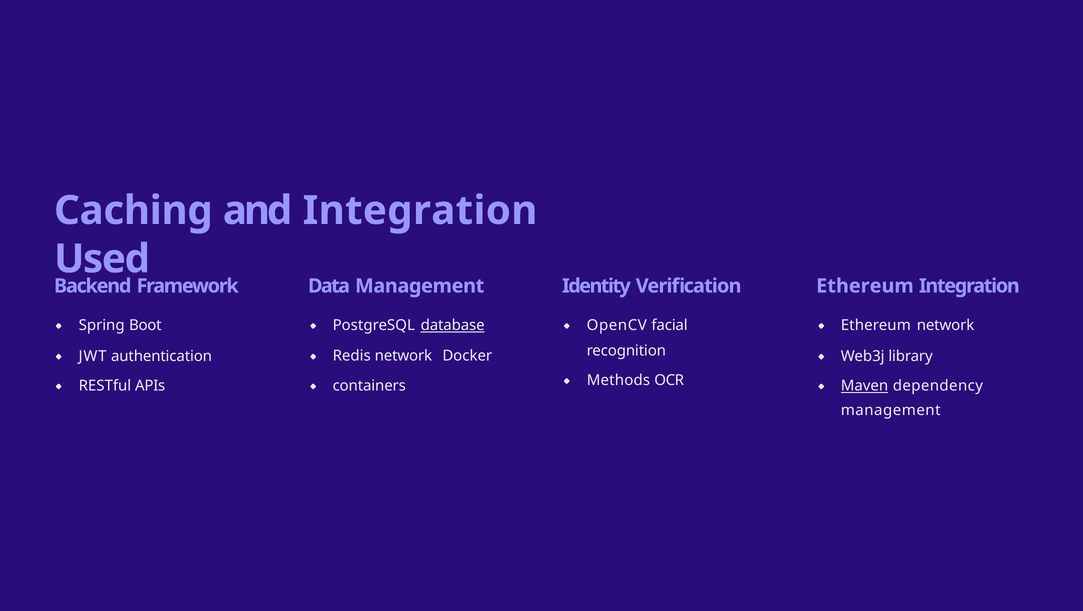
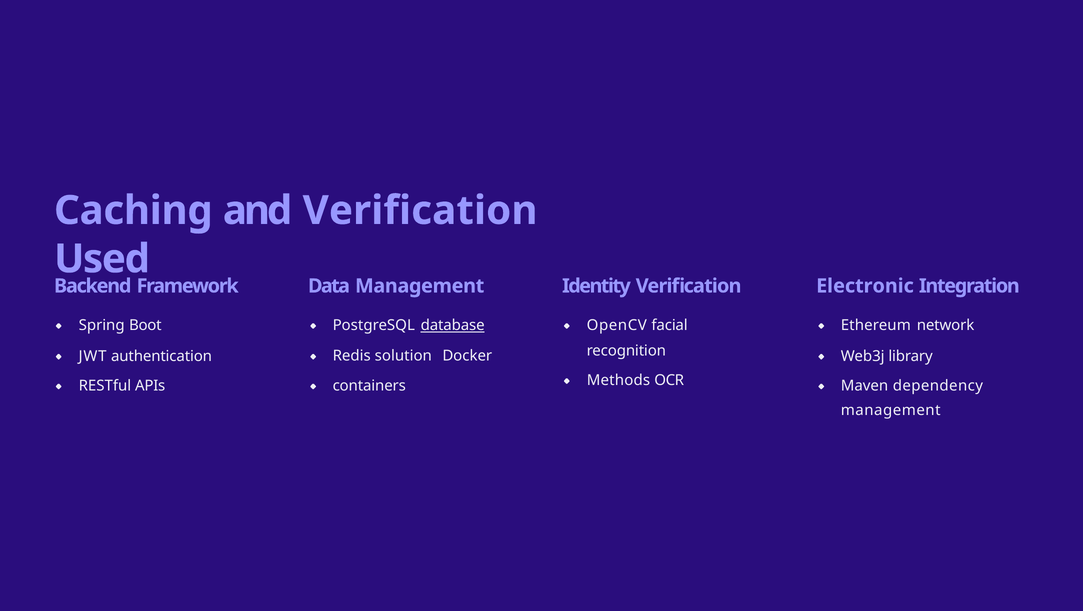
and Integration: Integration -> Verification
Ethereum at (865, 286): Ethereum -> Electronic
Redis network: network -> solution
Maven underline: present -> none
